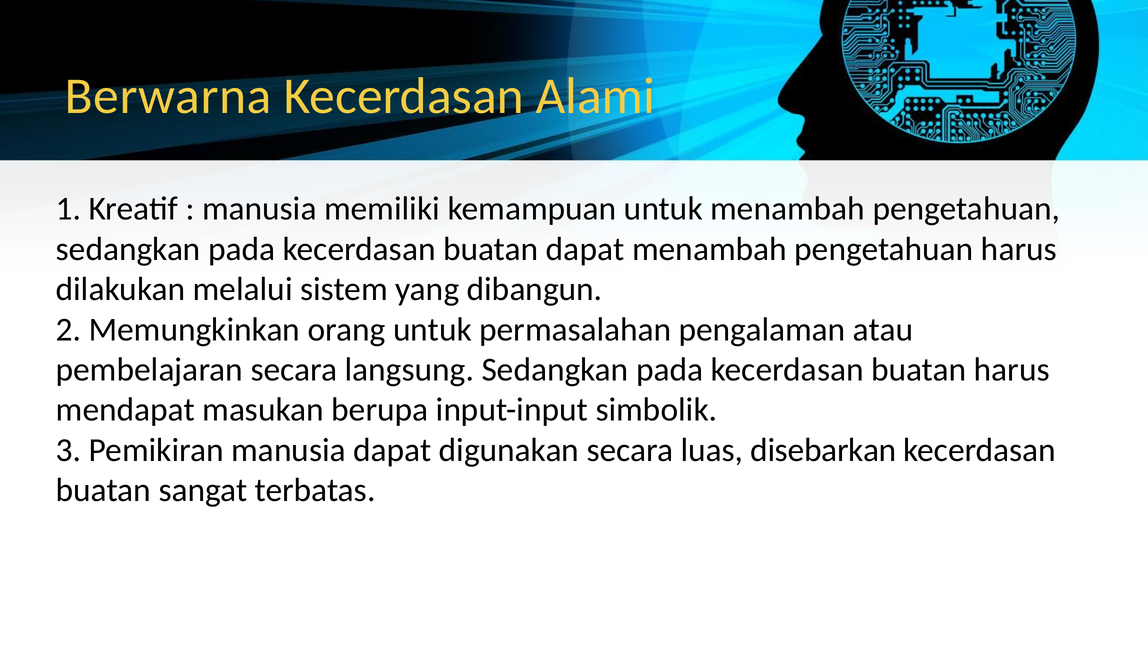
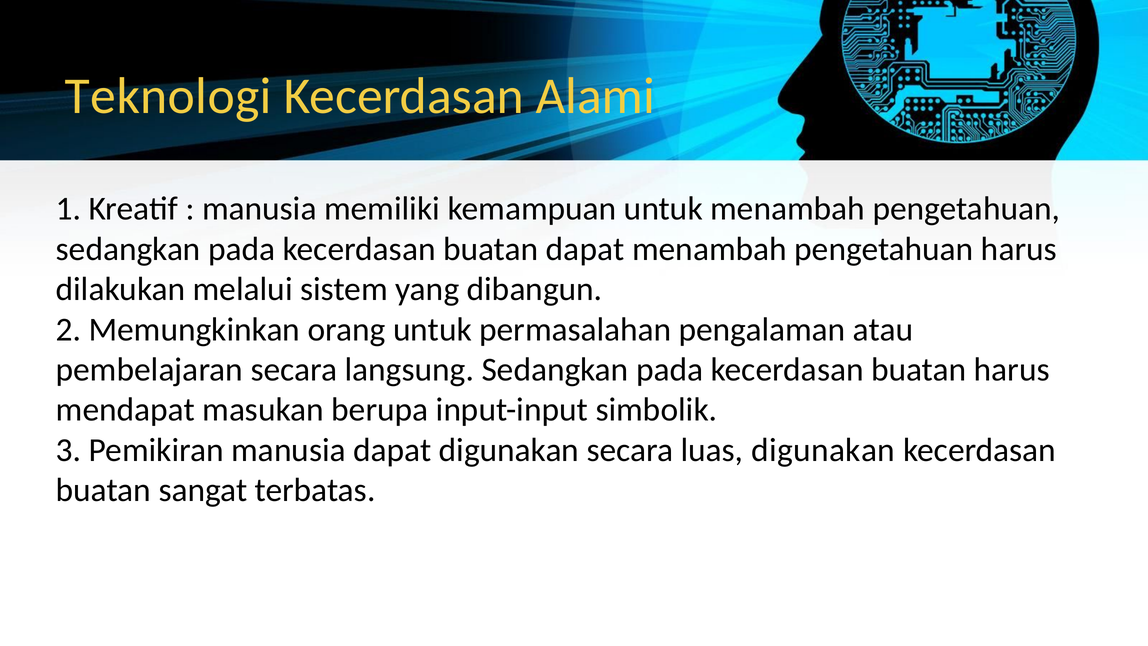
Berwarna: Berwarna -> Teknologi
luas disebarkan: disebarkan -> digunakan
